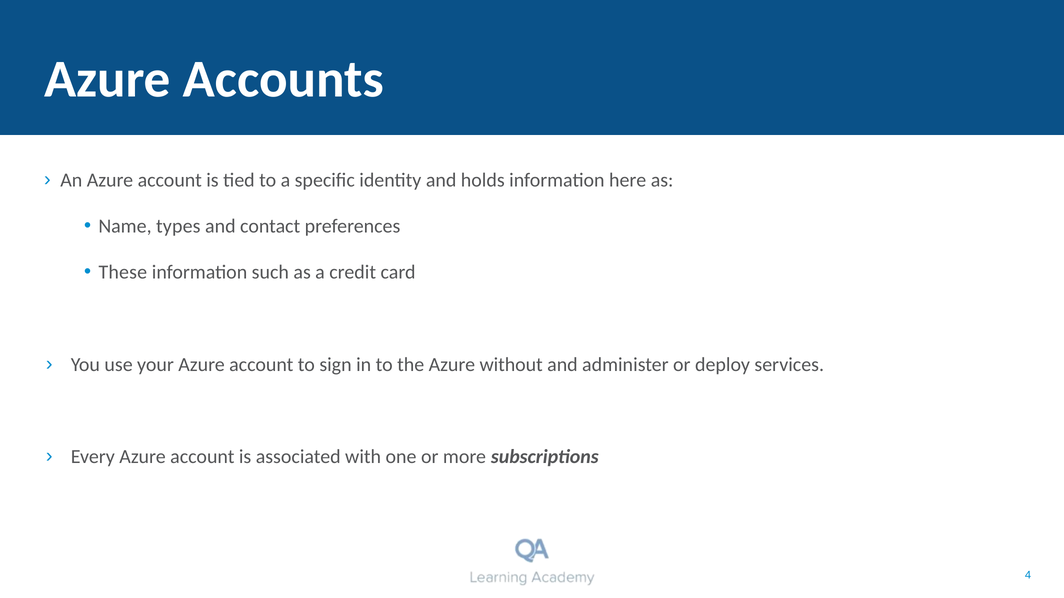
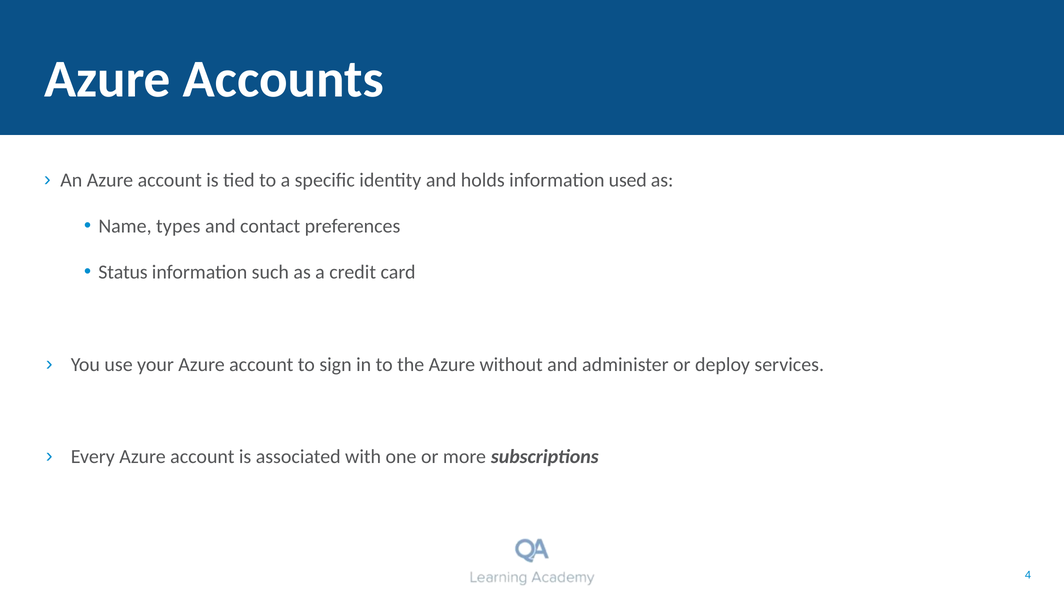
here: here -> used
These: These -> Status
